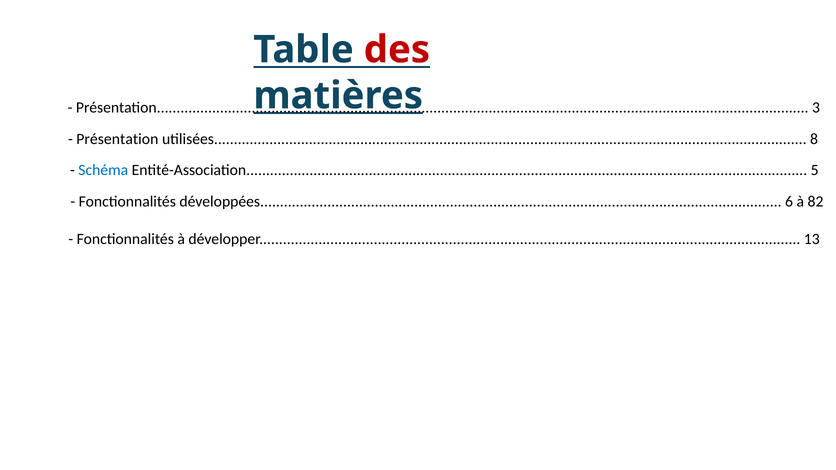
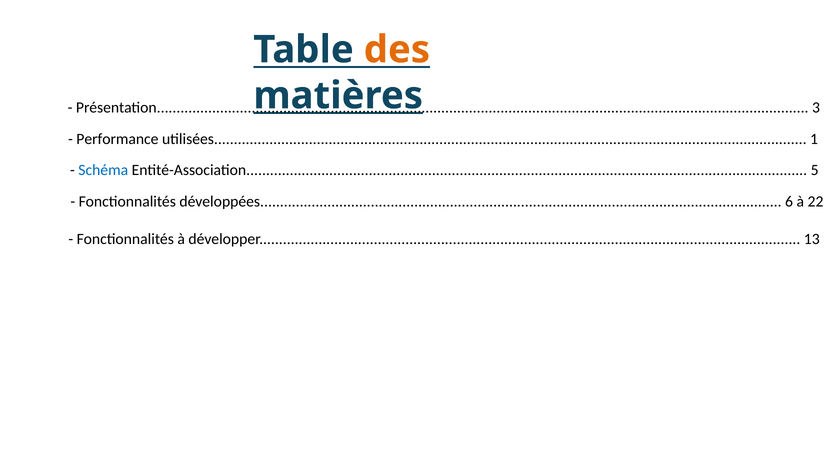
des colour: red -> orange
Présentation at (117, 139): Présentation -> Performance
8: 8 -> 1
82: 82 -> 22
